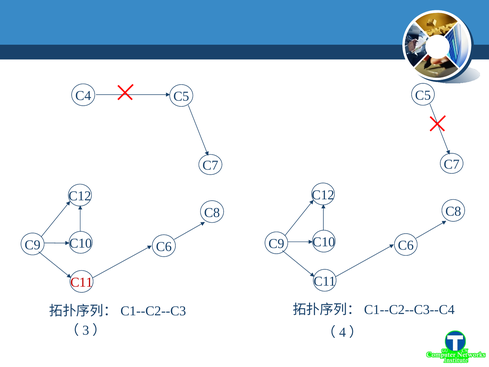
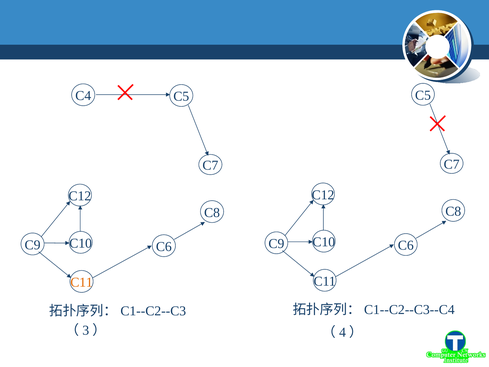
C11 at (82, 282) colour: red -> orange
